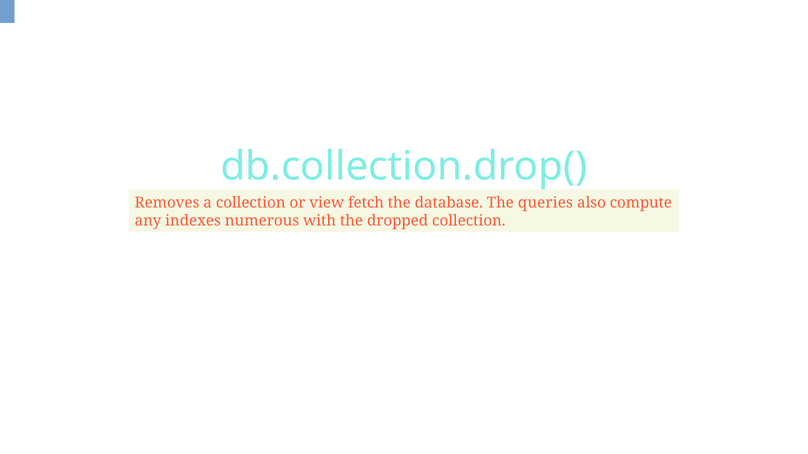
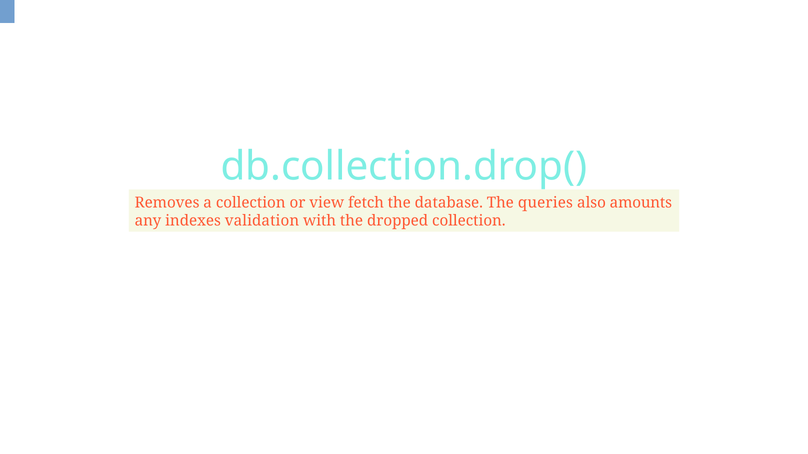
compute: compute -> amounts
numerous: numerous -> validation
